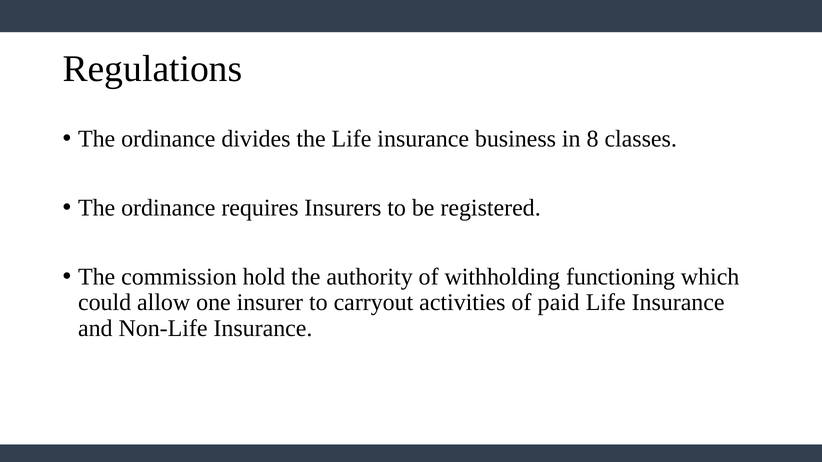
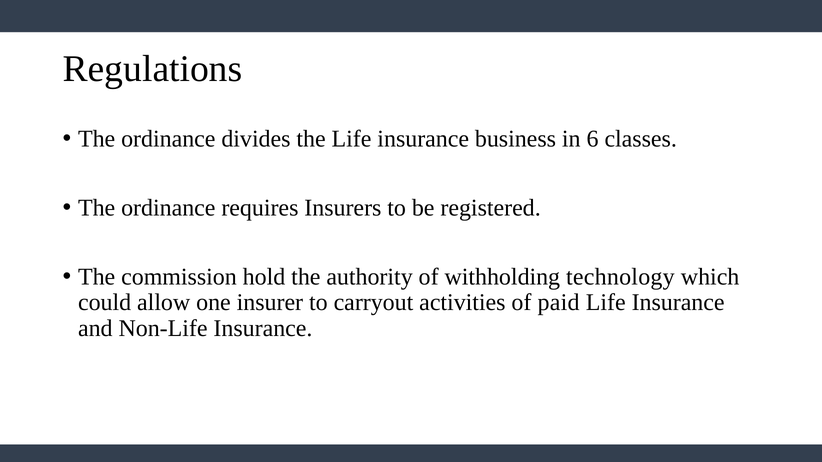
8: 8 -> 6
functioning: functioning -> technology
